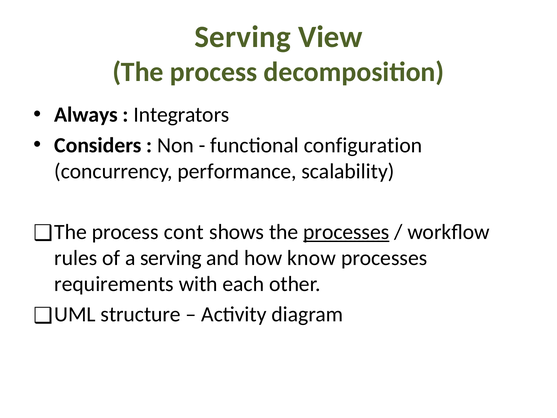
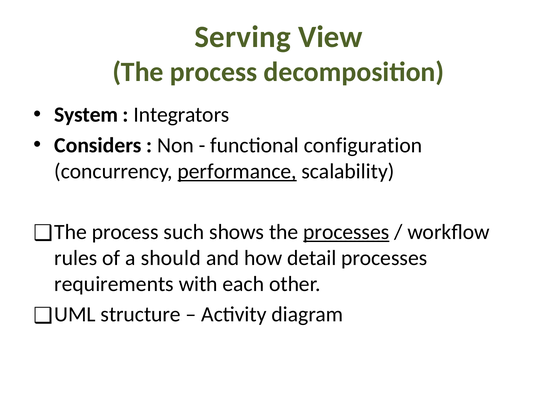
Always: Always -> System
performance underline: none -> present
cont: cont -> such
a serving: serving -> should
know: know -> detail
